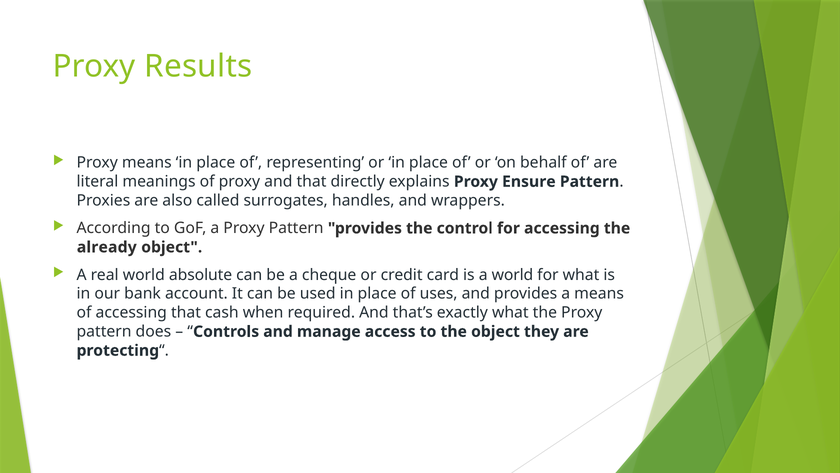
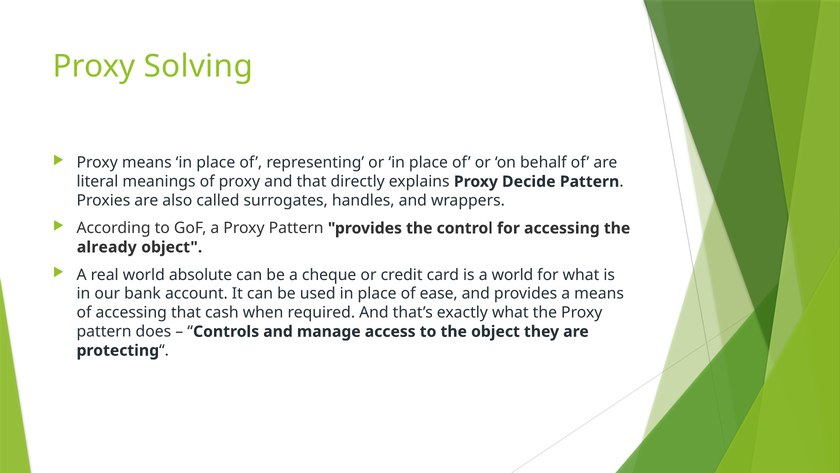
Results: Results -> Solving
Ensure: Ensure -> Decide
uses: uses -> ease
